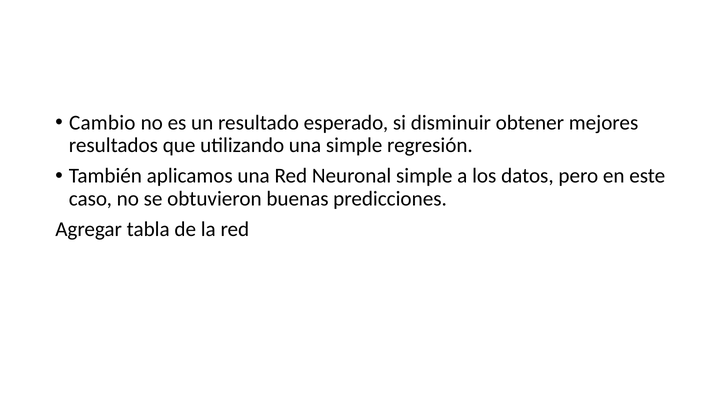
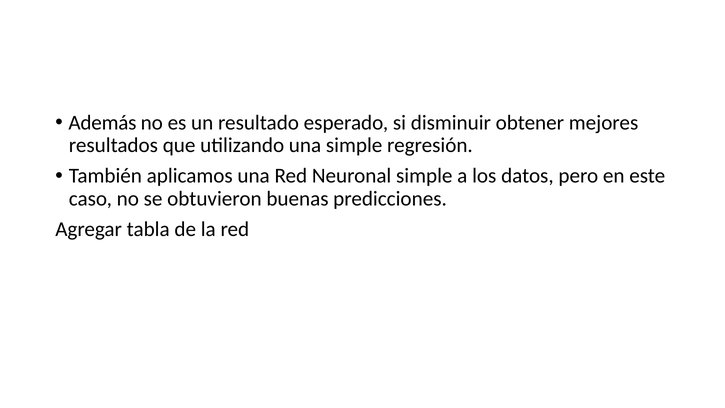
Cambio: Cambio -> Además
